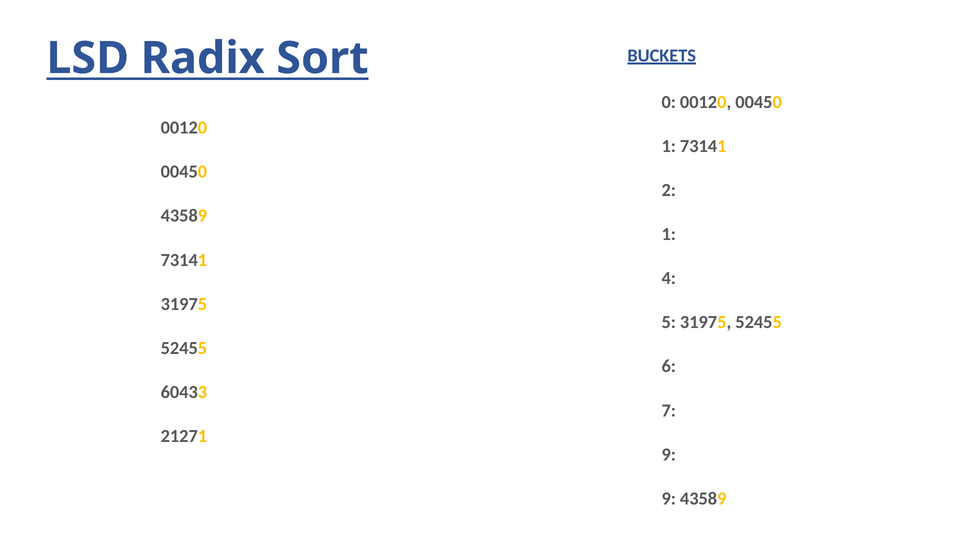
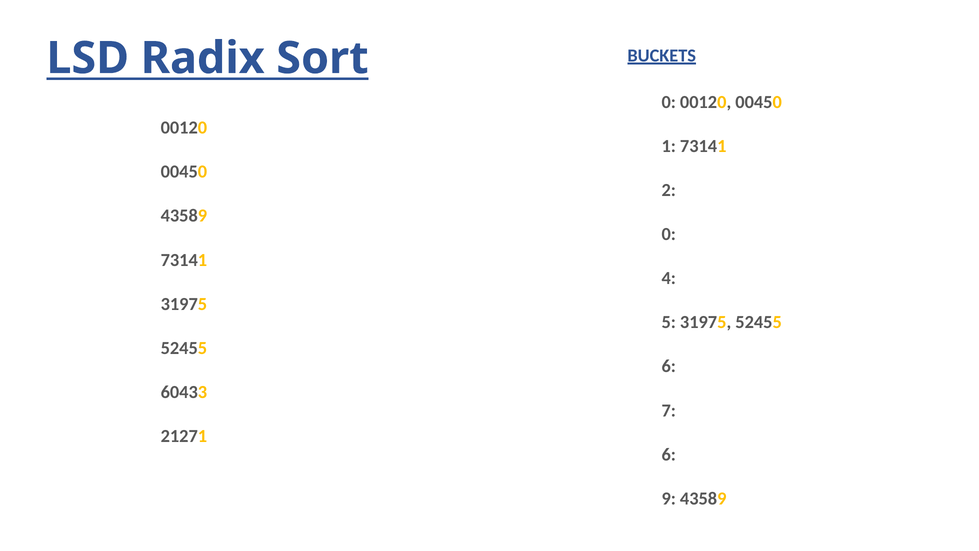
1 at (669, 234): 1 -> 0
9 at (669, 454): 9 -> 6
